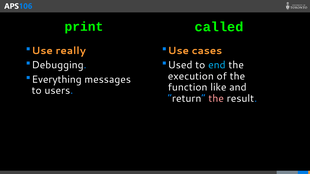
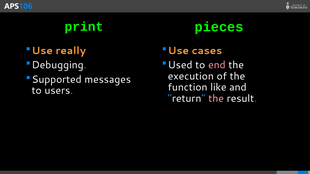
called: called -> pieces
end colour: light blue -> pink
Everything: Everything -> Supported
